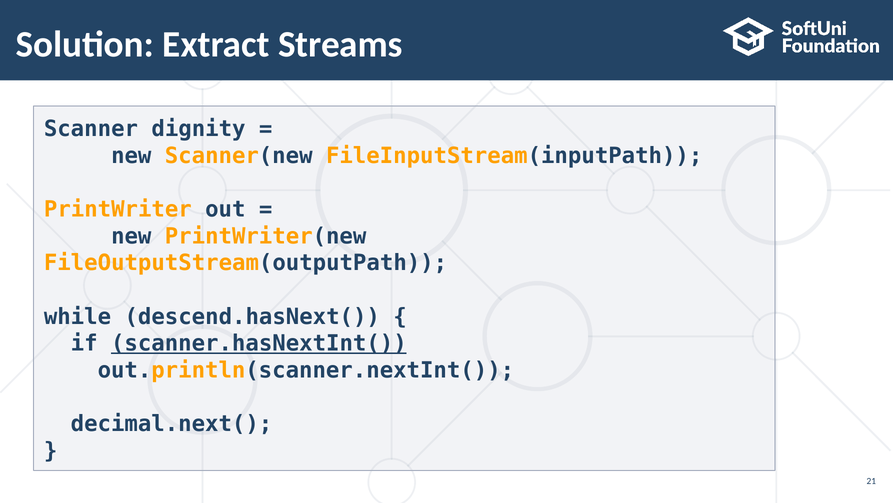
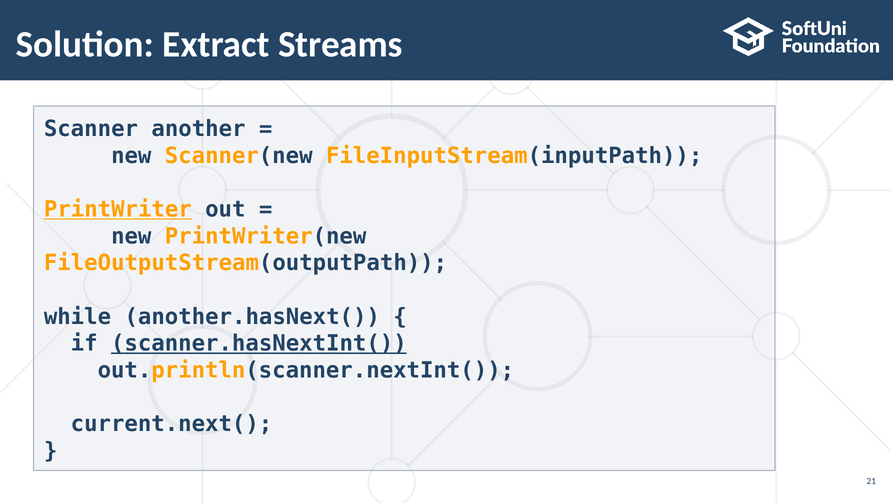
dignity: dignity -> another
PrintWriter underline: none -> present
descend.hasNext(: descend.hasNext( -> another.hasNext(
decimal.next(: decimal.next( -> current.next(
